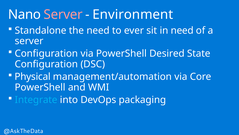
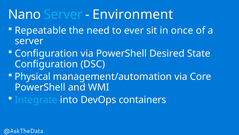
Server at (63, 15) colour: pink -> light blue
Standalone: Standalone -> Repeatable
in need: need -> once
packaging: packaging -> containers
